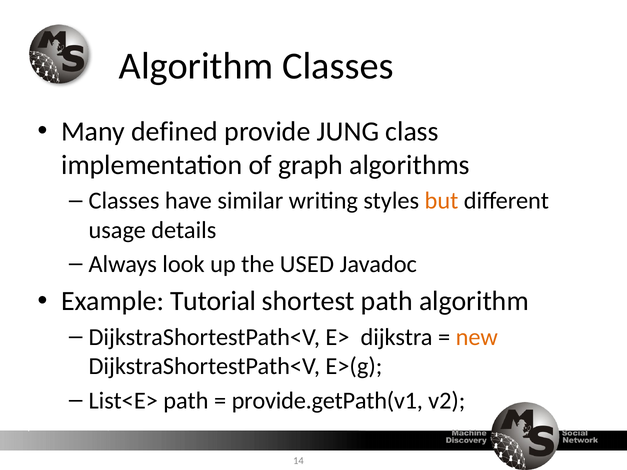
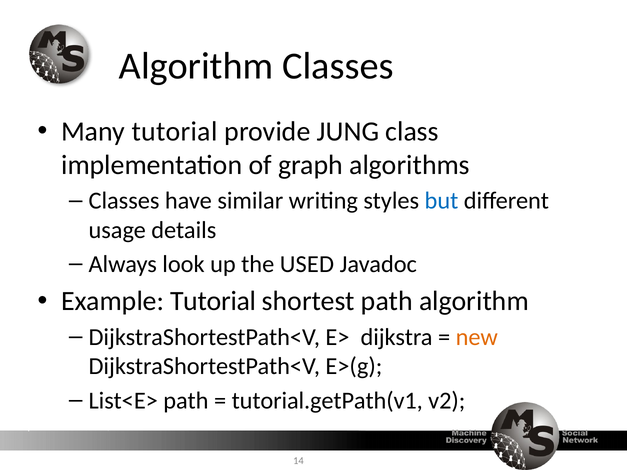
Many defined: defined -> tutorial
but colour: orange -> blue
provide.getPath(v1: provide.getPath(v1 -> tutorial.getPath(v1
